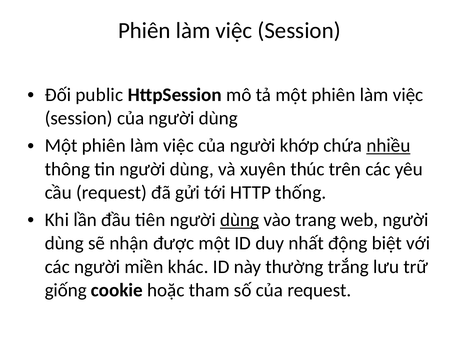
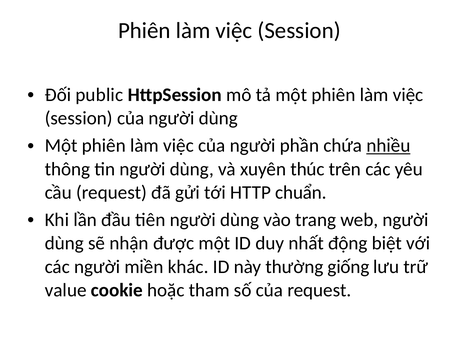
khớp: khớp -> phần
thống: thống -> chuẩn
dùng at (240, 219) underline: present -> none
trắng: trắng -> giống
giống: giống -> value
